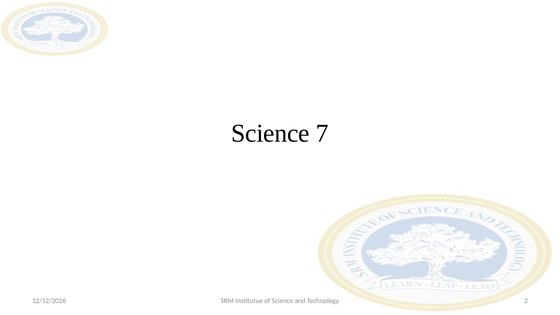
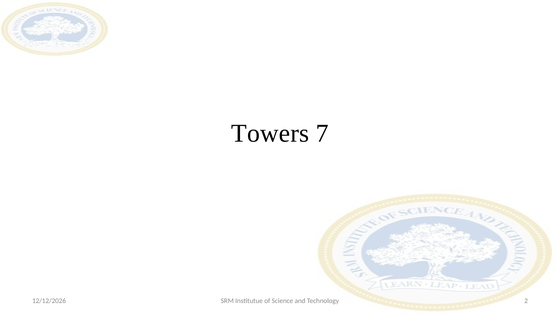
Science at (270, 133): Science -> Towers
